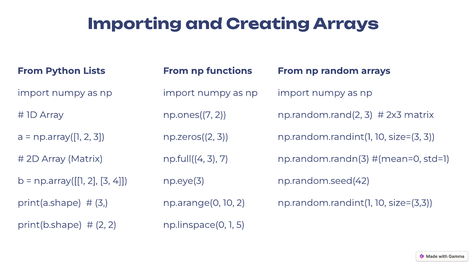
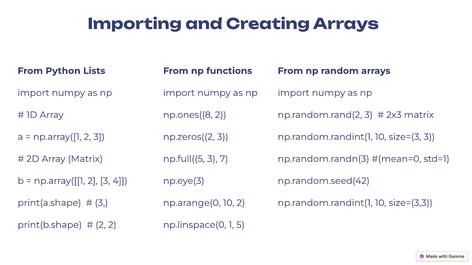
np.ones((7: np.ones((7 -> np.ones((8
np.full((4: np.full((4 -> np.full((5
